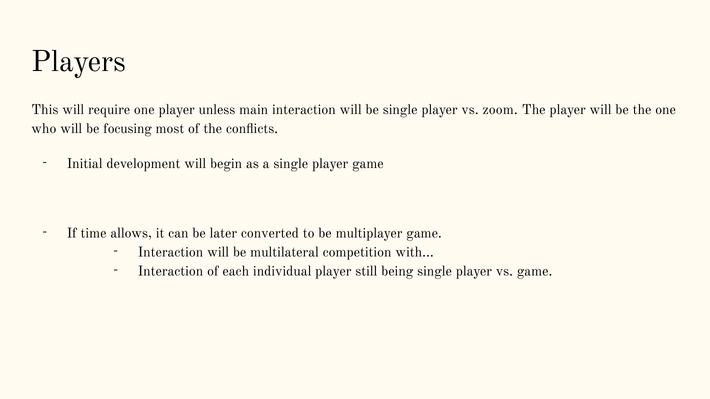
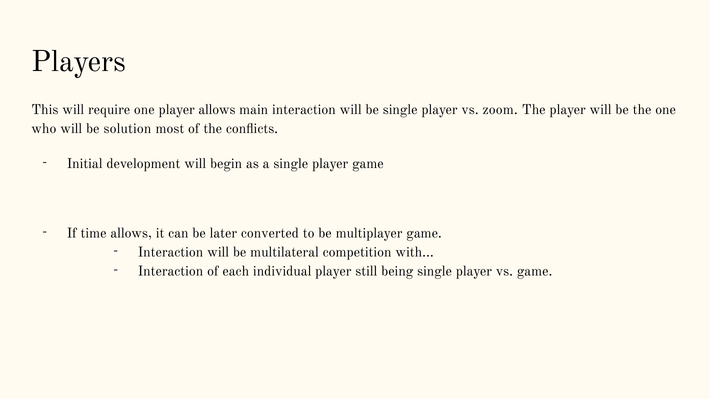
player unless: unless -> allows
focusing: focusing -> solution
